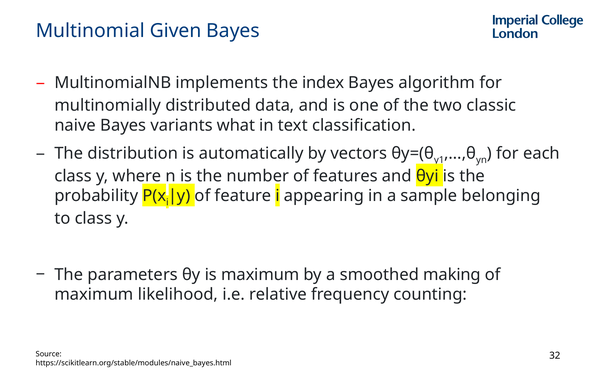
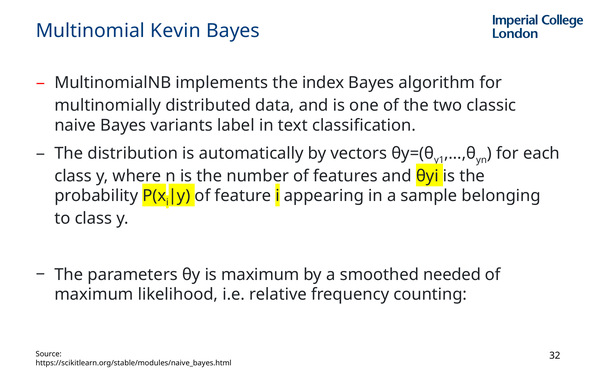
Given: Given -> Kevin
what: what -> label
making: making -> needed
